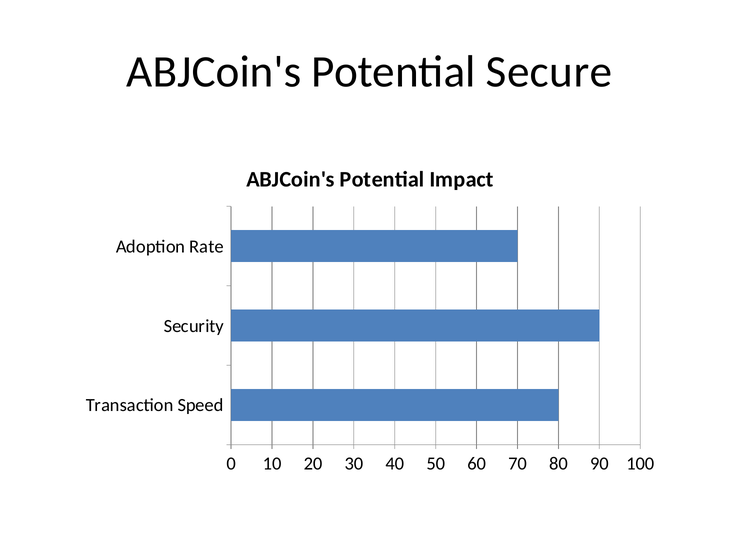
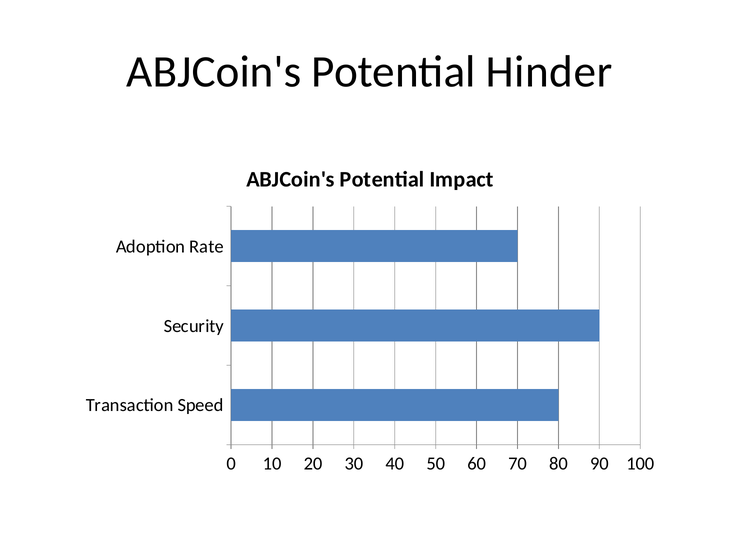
Secure: Secure -> Hinder
